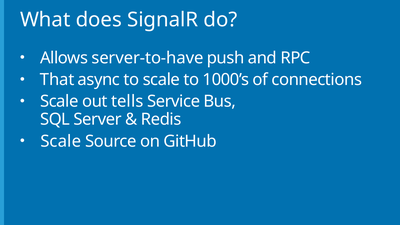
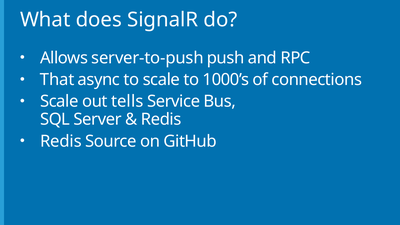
server-to-have: server-to-have -> server-to-push
Scale at (61, 141): Scale -> Redis
